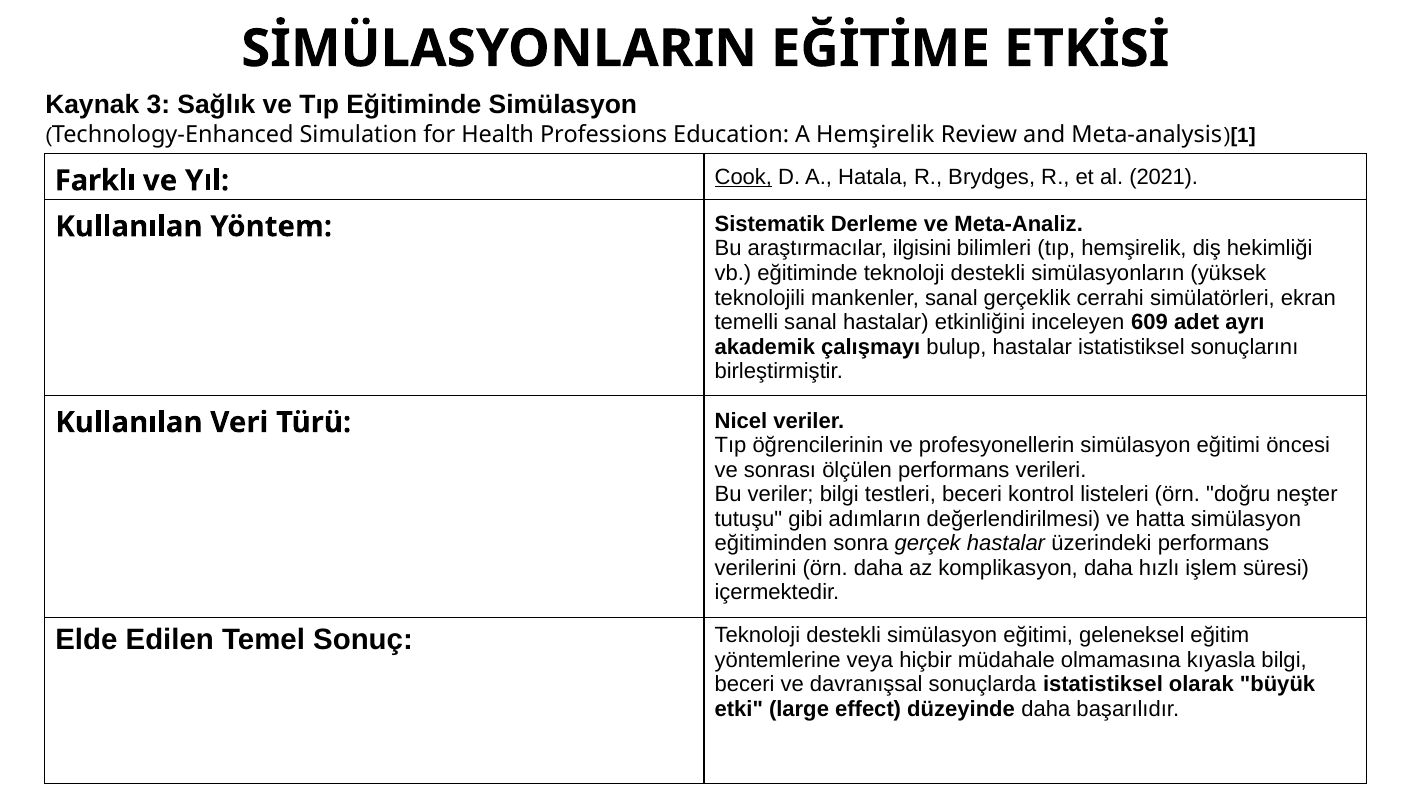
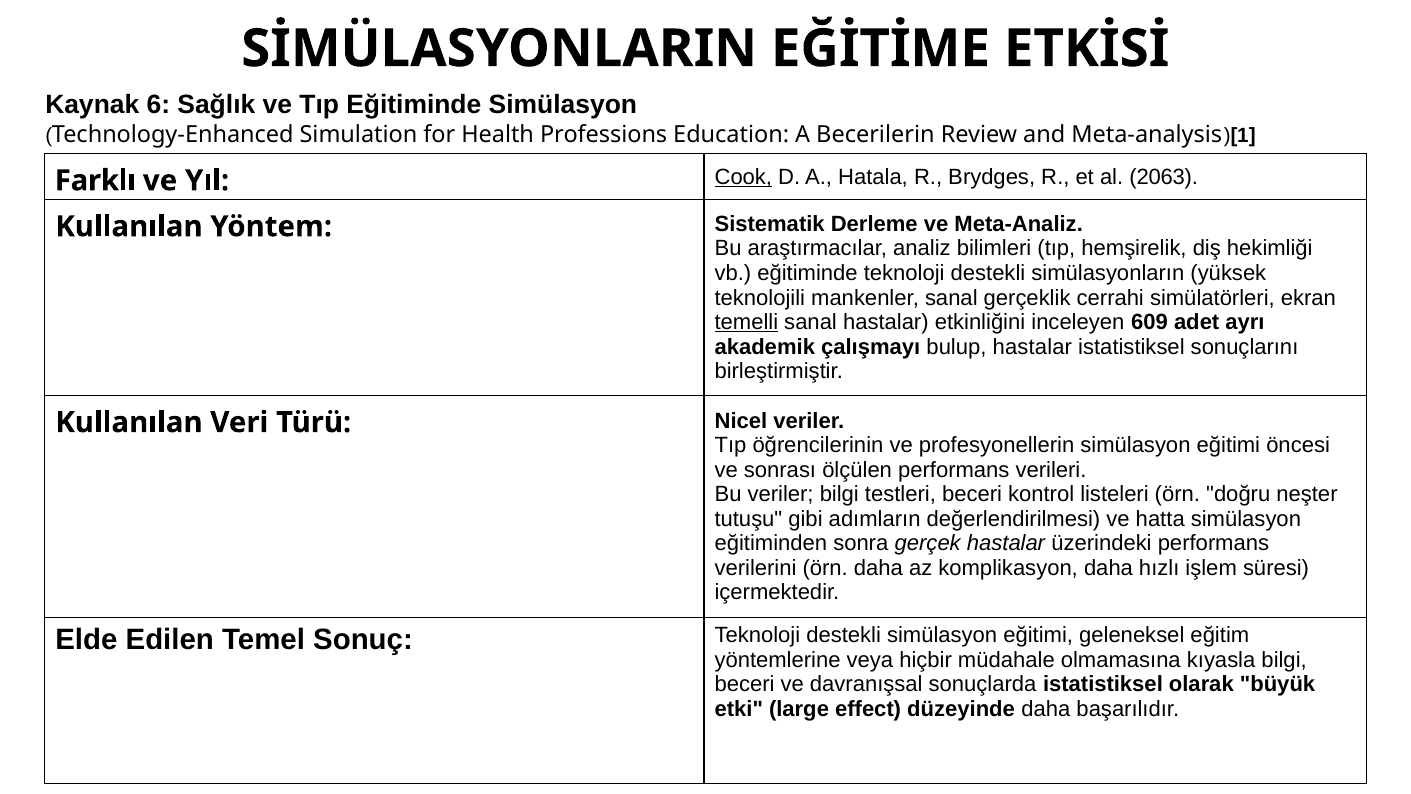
3: 3 -> 6
A Hemşirelik: Hemşirelik -> Becerilerin
2021: 2021 -> 2063
ilgisini: ilgisini -> analiz
temelli underline: none -> present
